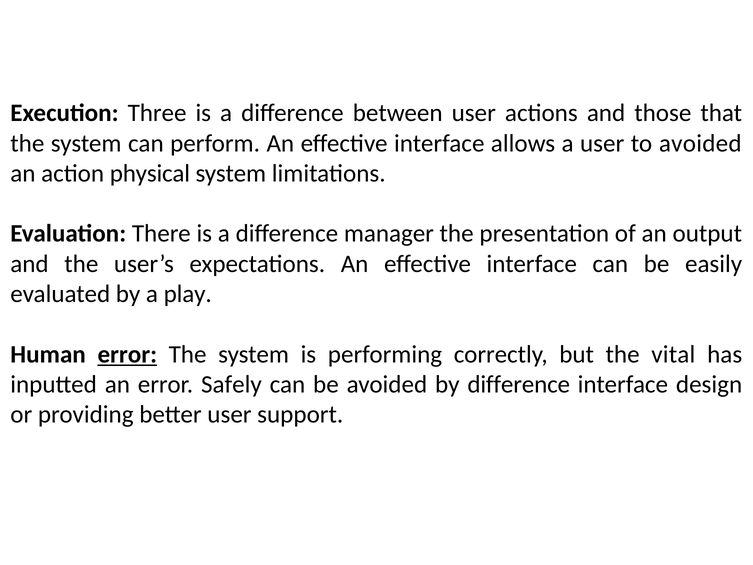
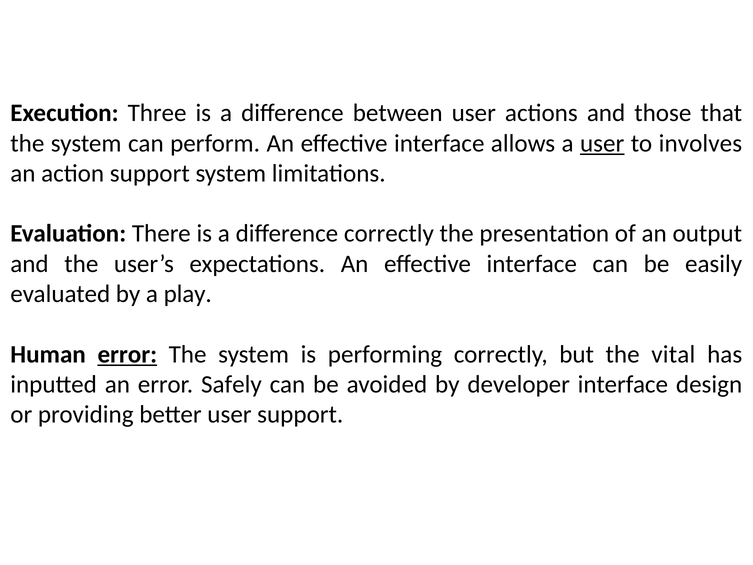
user at (602, 143) underline: none -> present
to avoided: avoided -> involves
action physical: physical -> support
difference manager: manager -> correctly
by difference: difference -> developer
